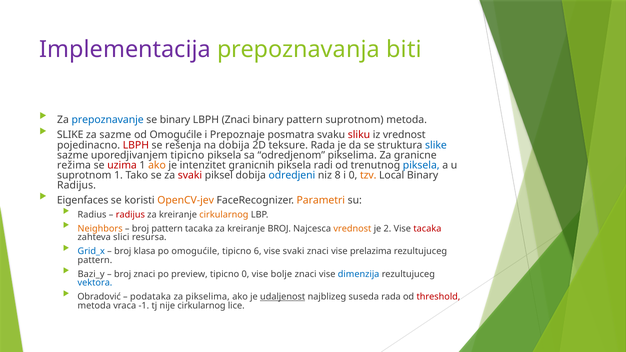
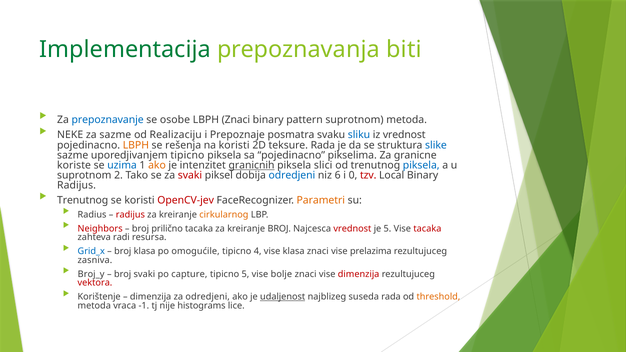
Implementacija colour: purple -> green
se binary: binary -> osobe
SLIKE at (70, 135): SLIKE -> NEKE
od Omogućile: Omogućile -> Realizaciju
sliku colour: red -> blue
LBPH at (136, 145) colour: red -> orange
na dobija: dobija -> koristi
sa odredjenom: odredjenom -> pojedinacno
režima: režima -> koriste
uzima colour: red -> blue
granicnih underline: none -> present
radi: radi -> slici
suprotnom 1: 1 -> 2
8: 8 -> 6
tzv colour: orange -> red
Eigenfaces at (83, 200): Eigenfaces -> Trenutnog
OpenCV-jev colour: orange -> red
Neighbors colour: orange -> red
broj pattern: pattern -> prilično
vrednost at (352, 229) colour: orange -> red
je 2: 2 -> 5
slici: slici -> radi
6: 6 -> 4
vise svaki: svaki -> klasa
pattern at (95, 260): pattern -> zasniva
Bazi_y: Bazi_y -> Broj_y
broj znaci: znaci -> svaki
preview: preview -> capture
tipicno 0: 0 -> 5
dimenzija at (359, 274) colour: blue -> red
vektora colour: blue -> red
Obradović: Obradović -> Korištenje
podataka at (151, 297): podataka -> dimenzija
za pikselima: pikselima -> odredjeni
threshold colour: red -> orange
nije cirkularnog: cirkularnog -> histograms
